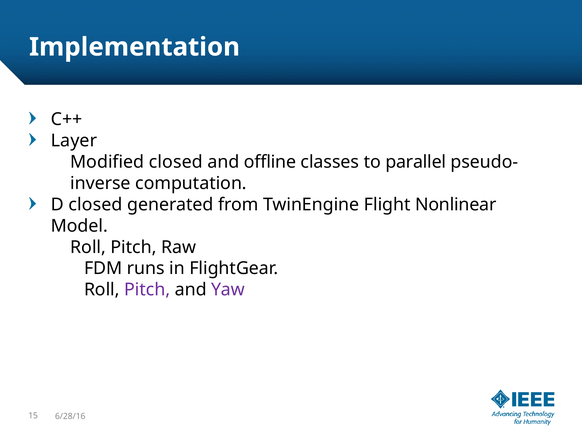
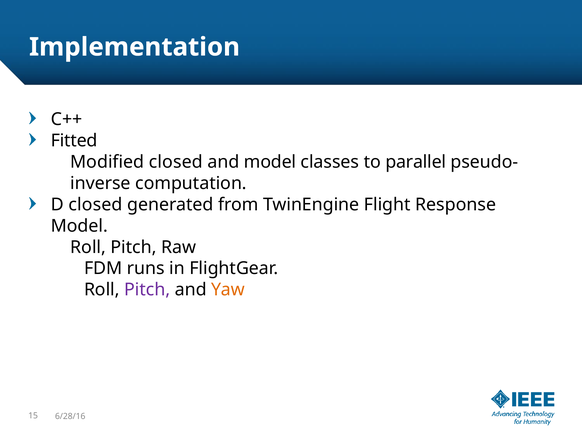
Layer: Layer -> Fitted
and offline: offline -> model
Nonlinear: Nonlinear -> Response
Yaw colour: purple -> orange
